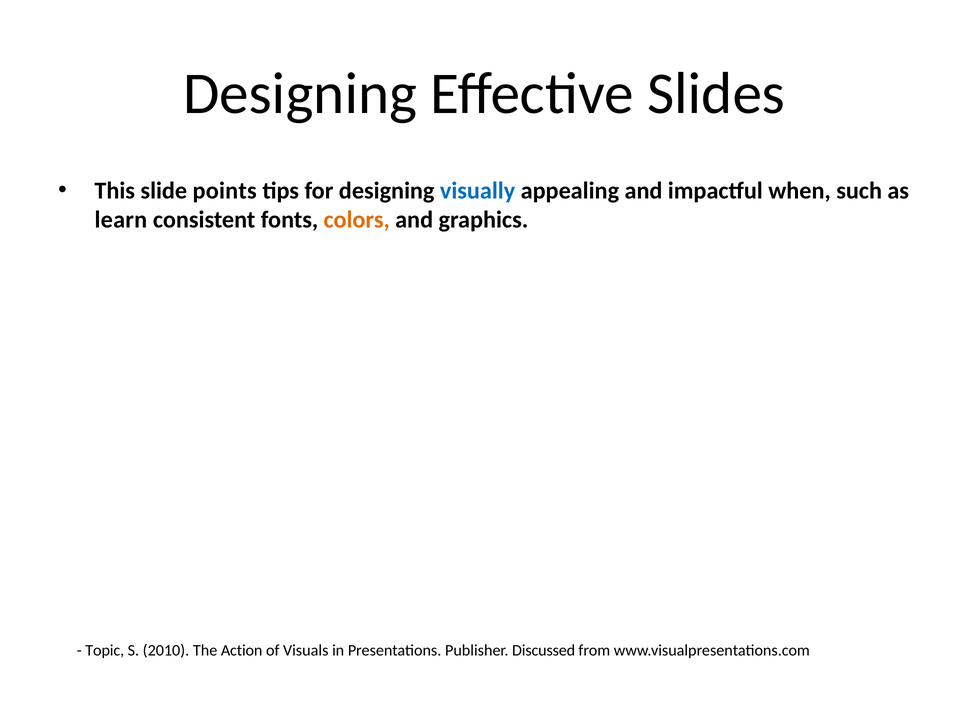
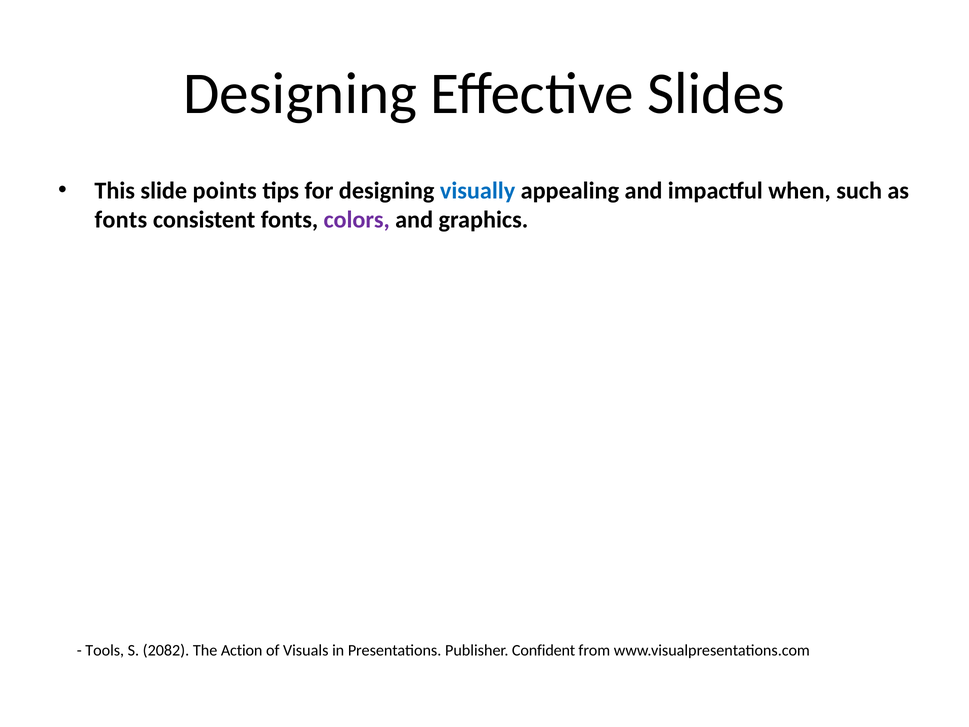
learn at (121, 220): learn -> fonts
colors colour: orange -> purple
Topic: Topic -> Tools
2010: 2010 -> 2082
Discussed: Discussed -> Confident
